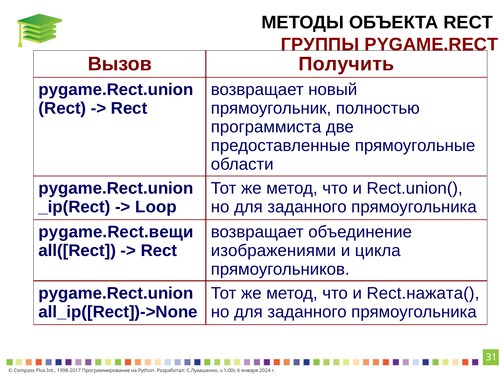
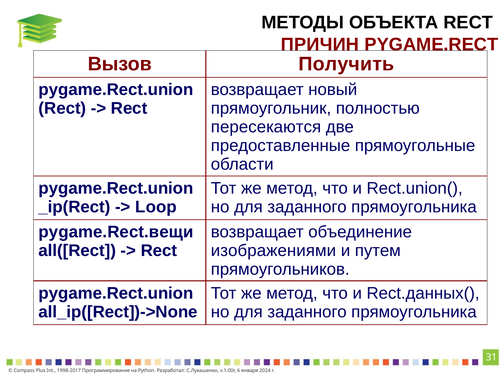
ГРУППЫ: ГРУППЫ -> ПРИЧИН
программиста: программиста -> пересекаются
цикла: цикла -> путем
Rect.нажата(: Rect.нажата( -> Rect.данных(
